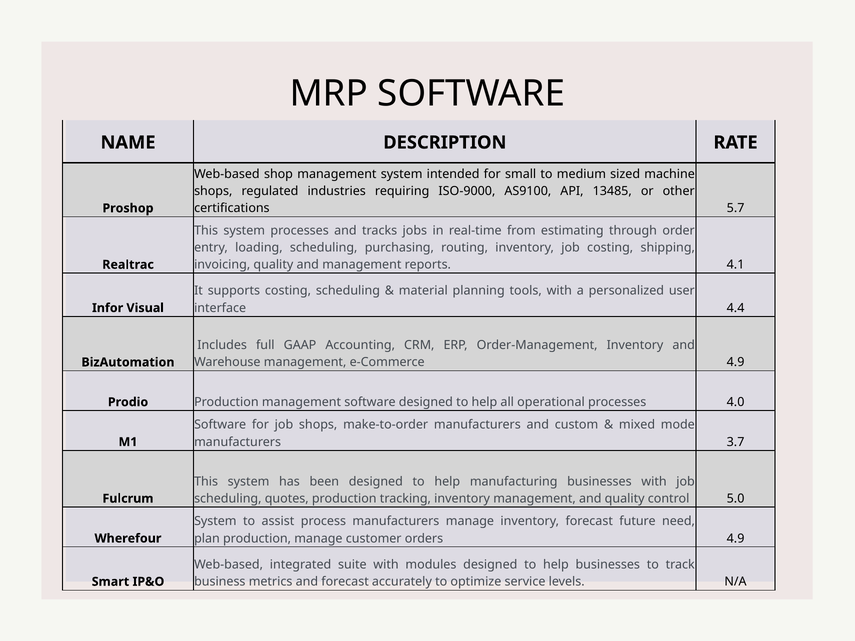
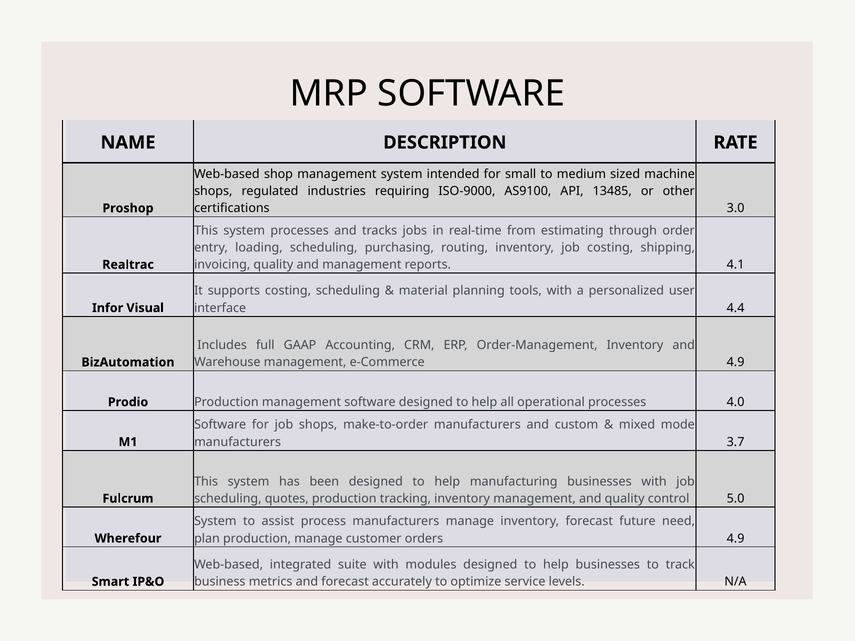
5.7: 5.7 -> 3.0
